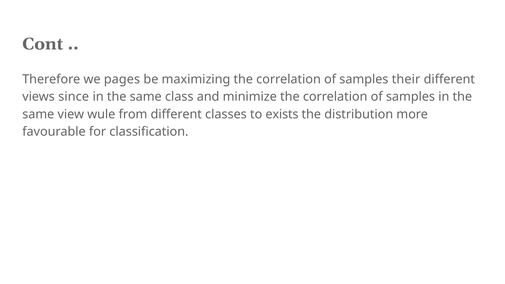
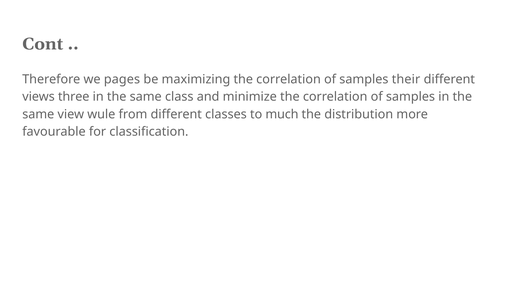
since: since -> three
exists: exists -> much
